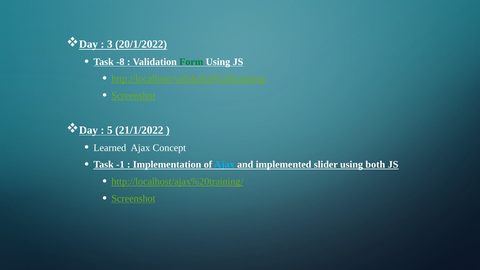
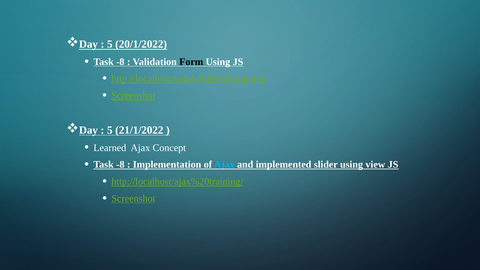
3 at (110, 44): 3 -> 5
Form colour: green -> black
-1 at (120, 165): -1 -> -8
both: both -> view
